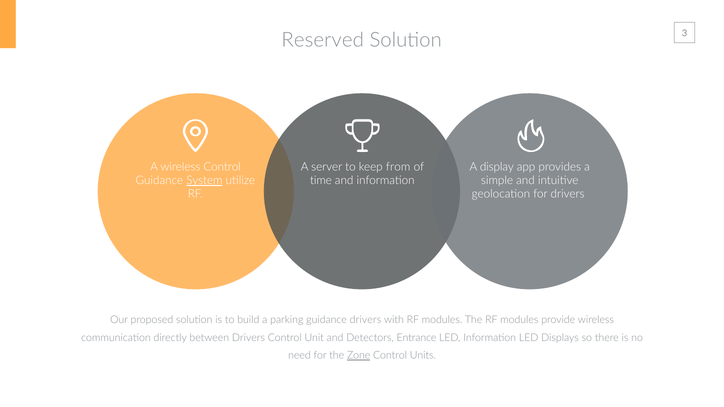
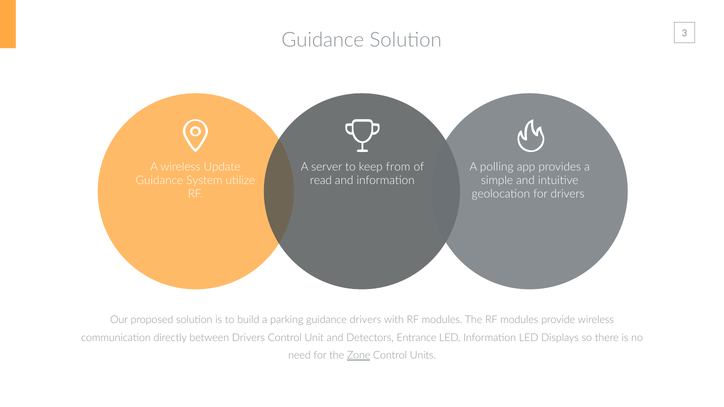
Reserved at (323, 40): Reserved -> Guidance
wireless Control: Control -> Update
display: display -> polling
System underline: present -> none
time: time -> read
